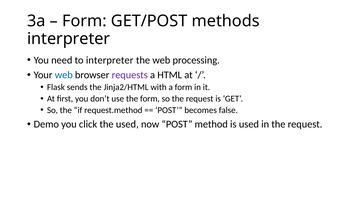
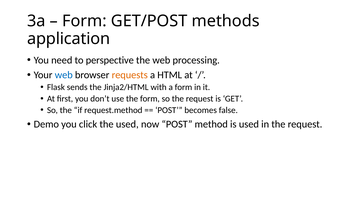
interpreter at (69, 39): interpreter -> application
to interpreter: interpreter -> perspective
requests colour: purple -> orange
